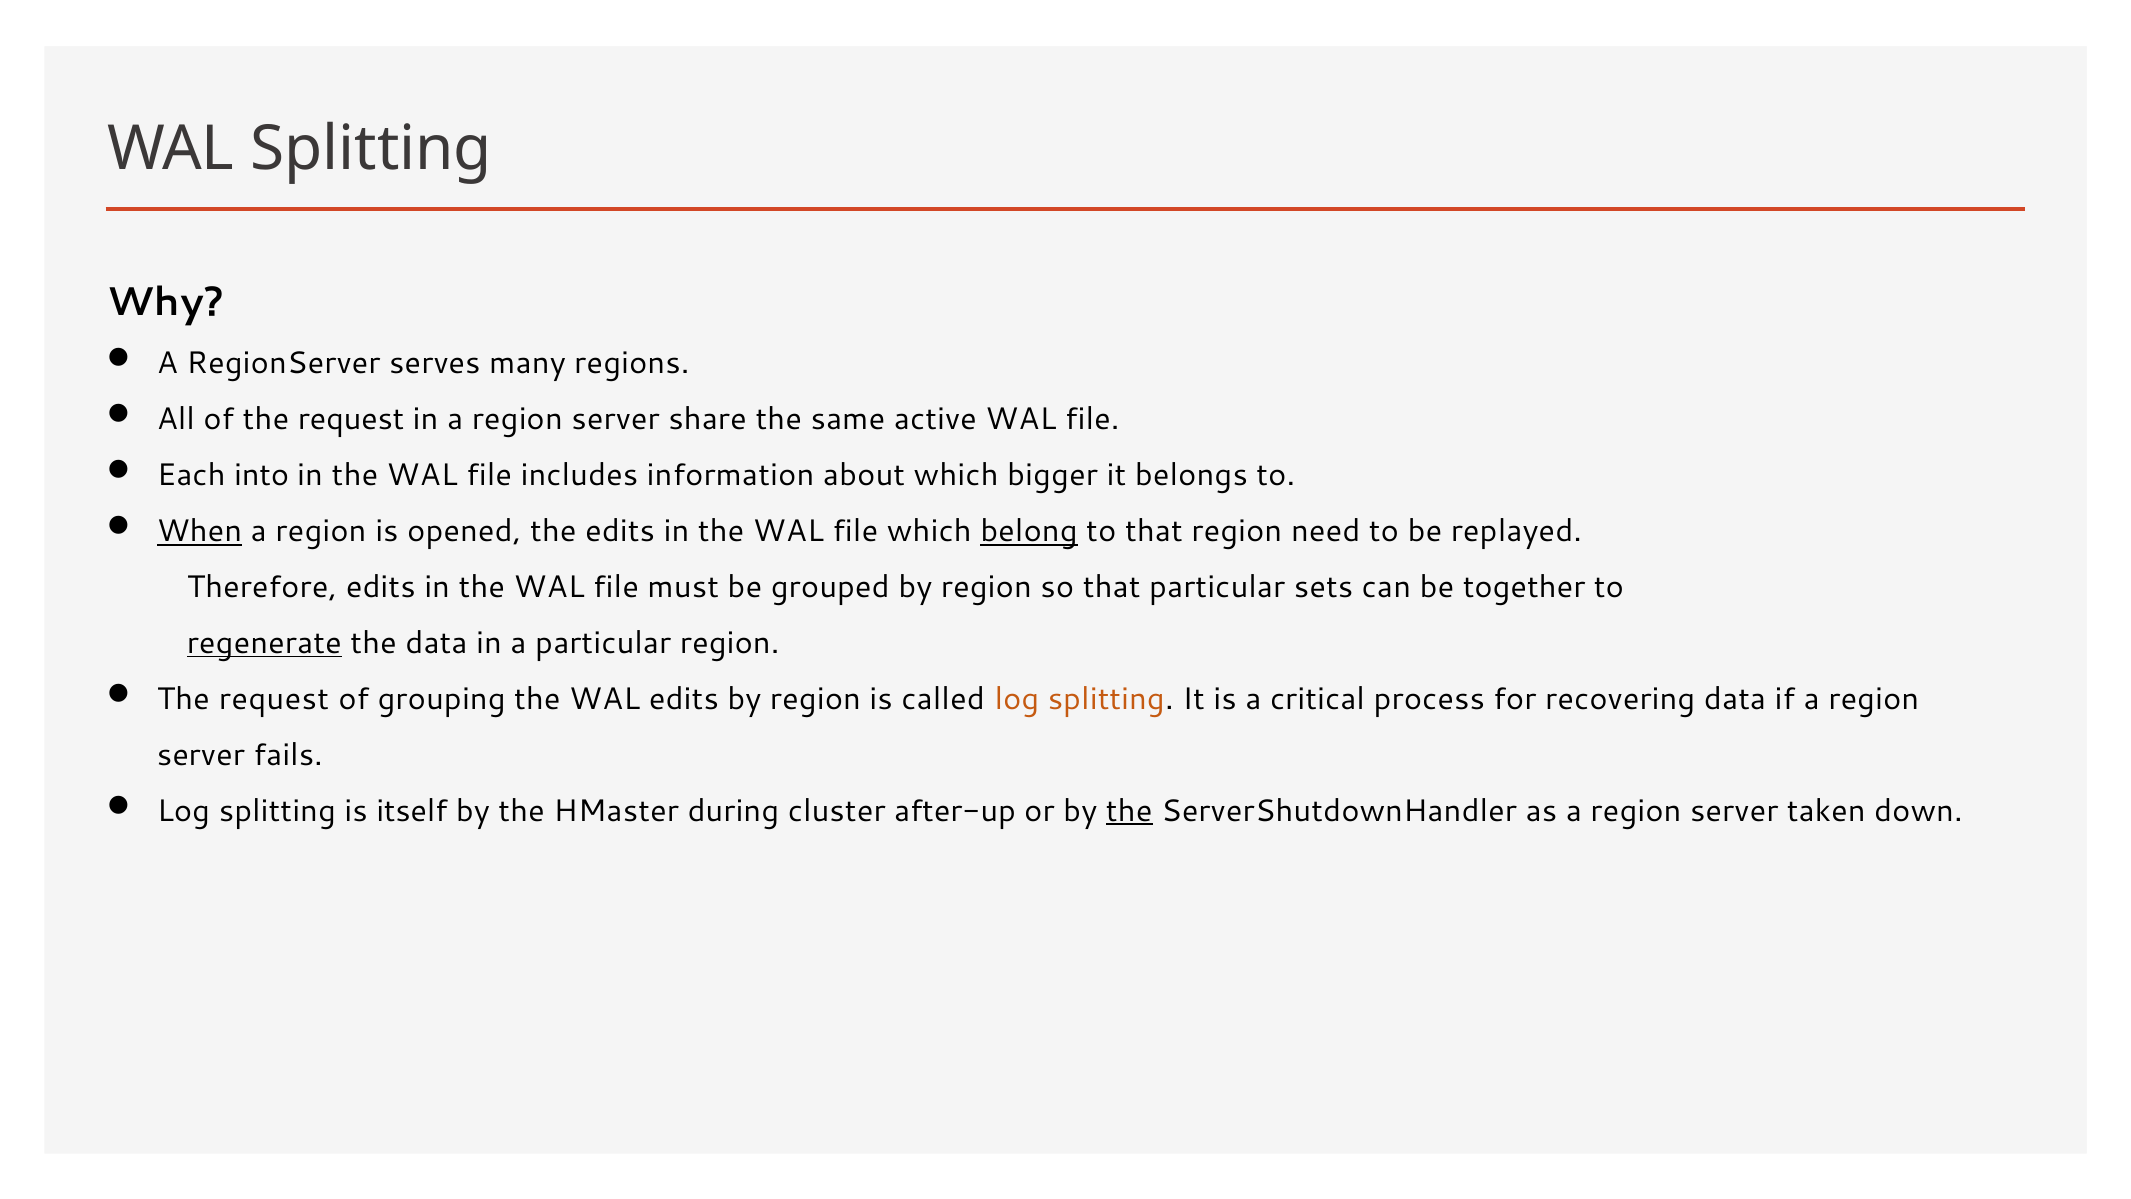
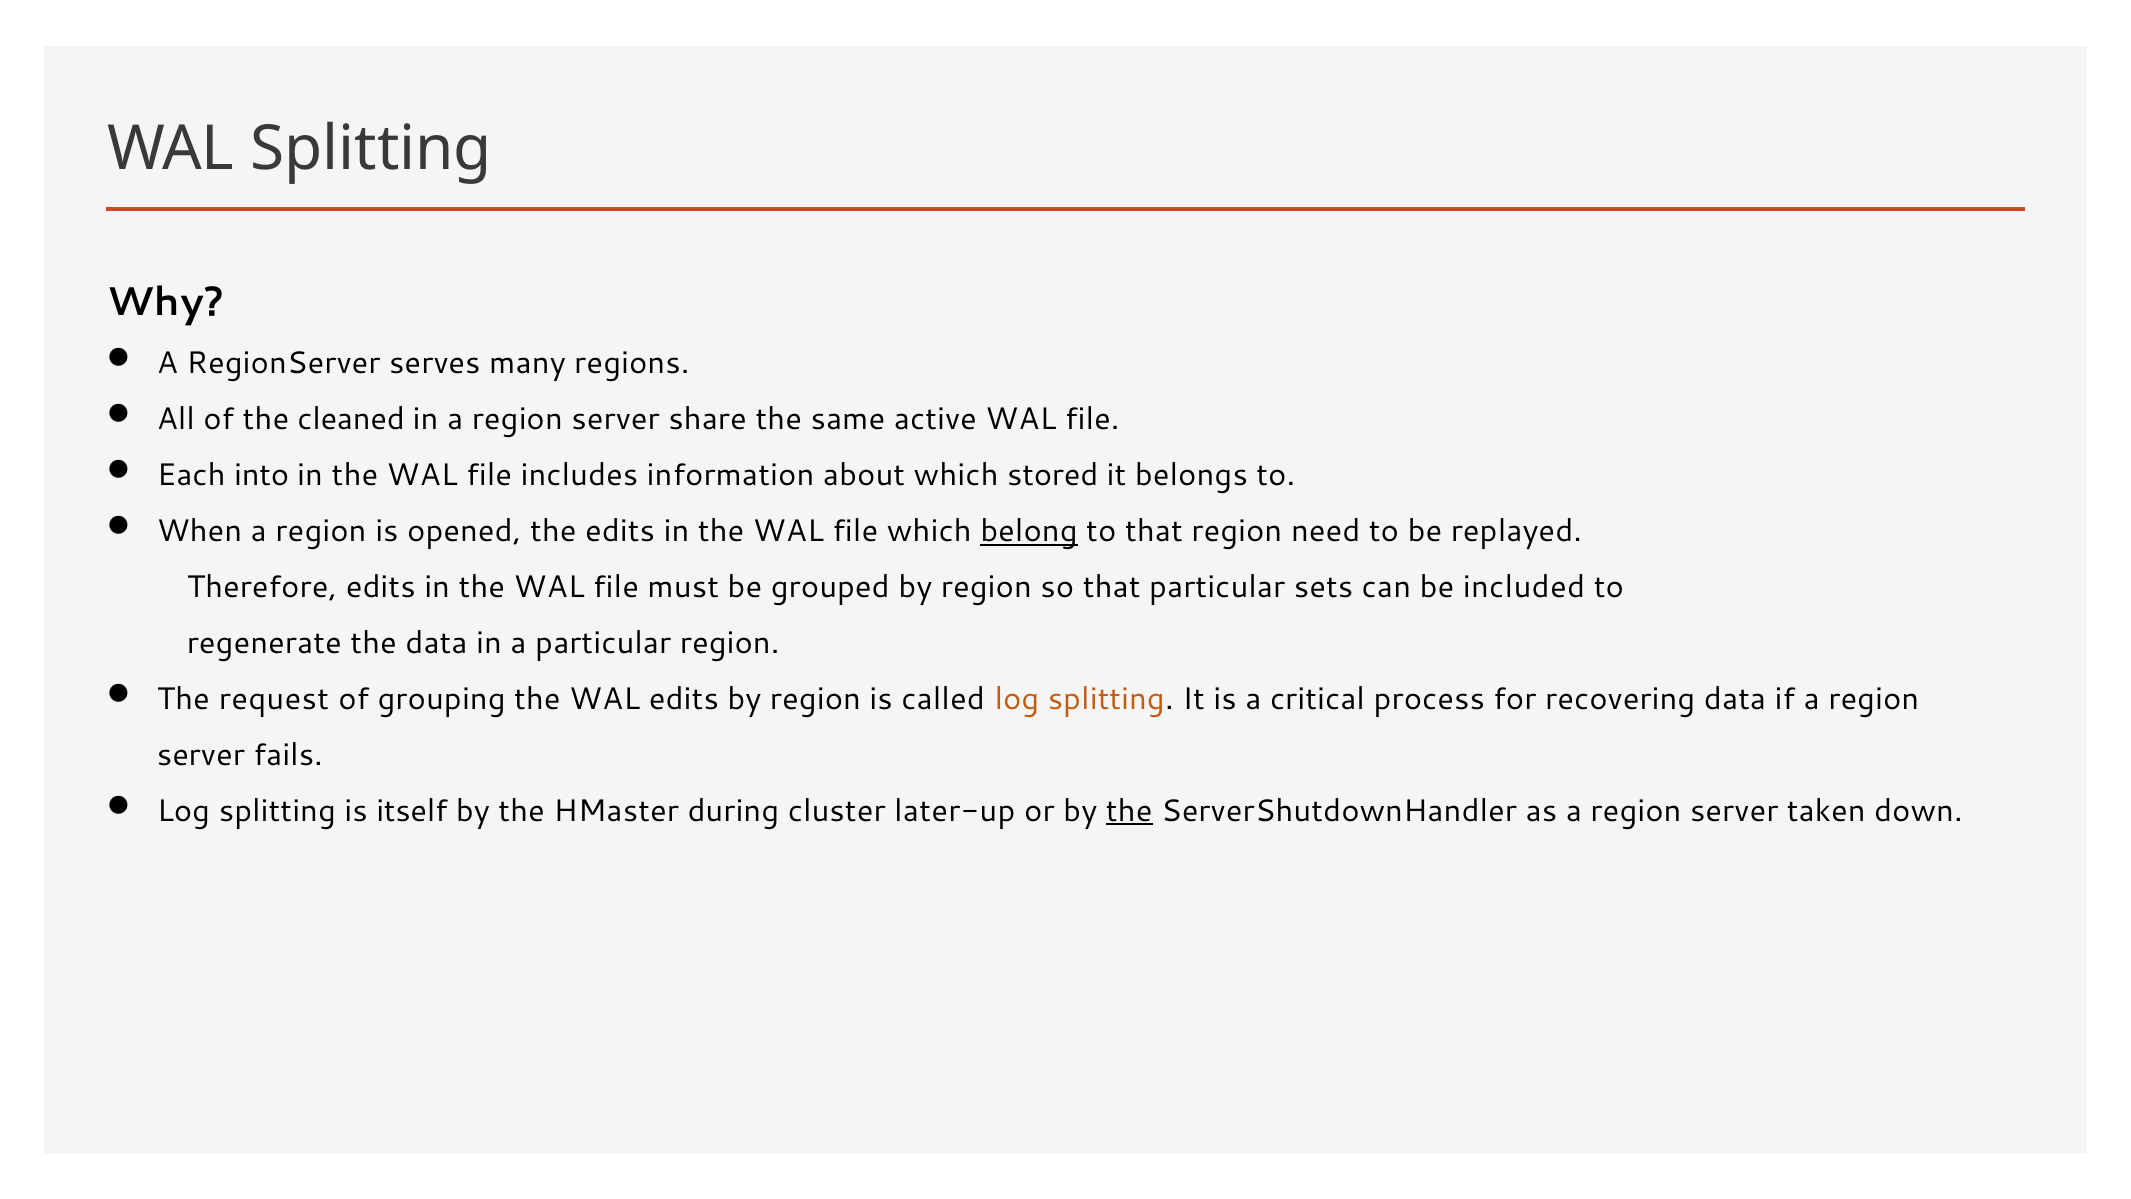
of the request: request -> cleaned
bigger: bigger -> stored
When underline: present -> none
together: together -> included
regenerate underline: present -> none
after-up: after-up -> later-up
